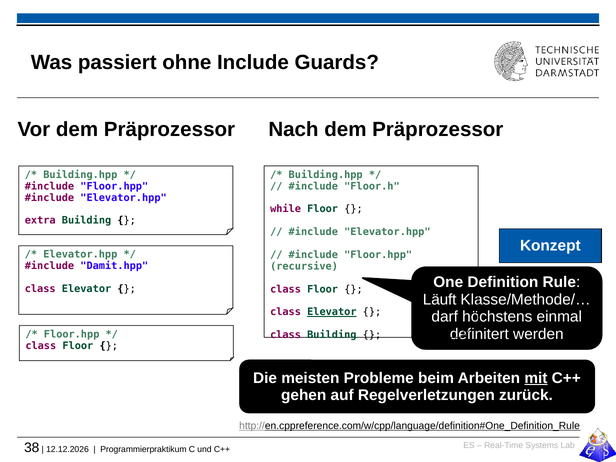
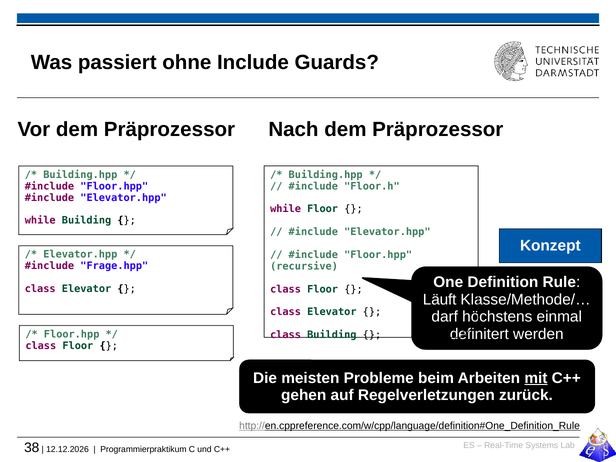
extra at (40, 221): extra -> while
Damit.hpp: Damit.hpp -> Frage.hpp
Elevator at (332, 312) underline: present -> none
